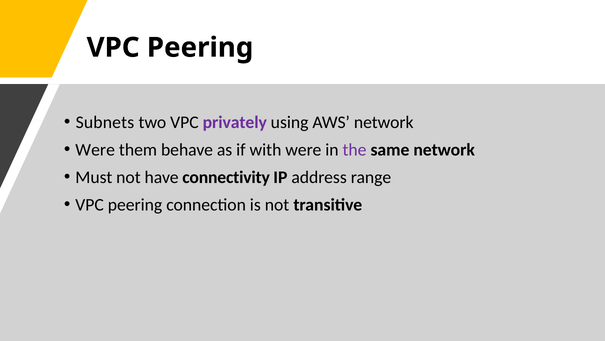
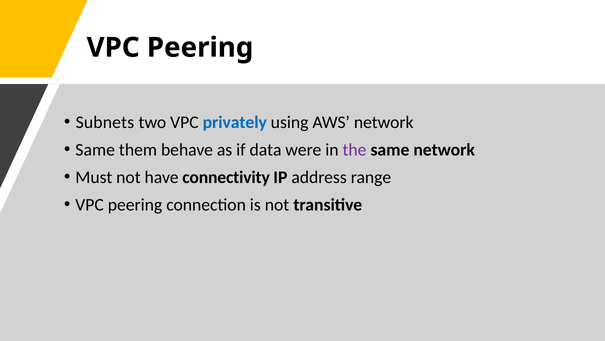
privately colour: purple -> blue
Were at (95, 149): Were -> Same
with: with -> data
